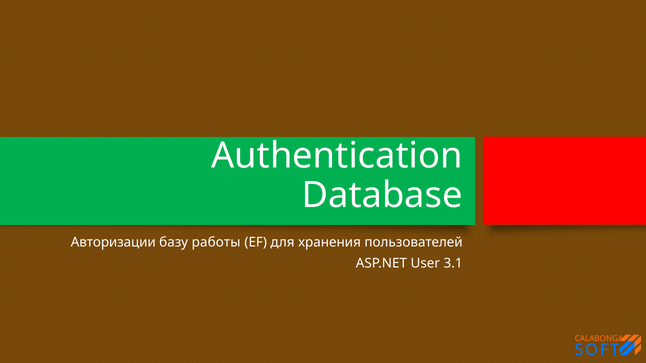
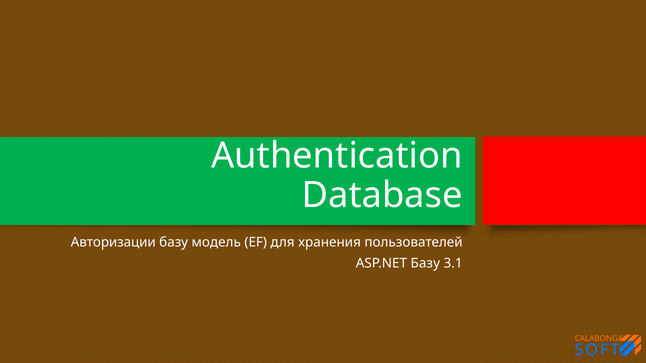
работы: работы -> модель
ASP.NET User: User -> Базу
